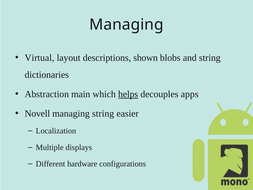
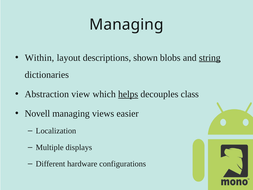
Virtual: Virtual -> Within
string at (210, 58) underline: none -> present
main: main -> view
apps: apps -> class
managing string: string -> views
